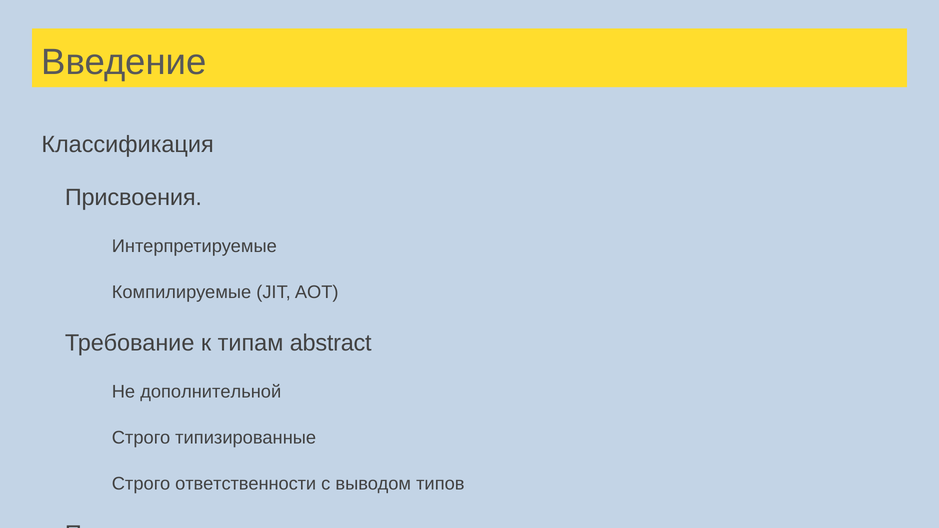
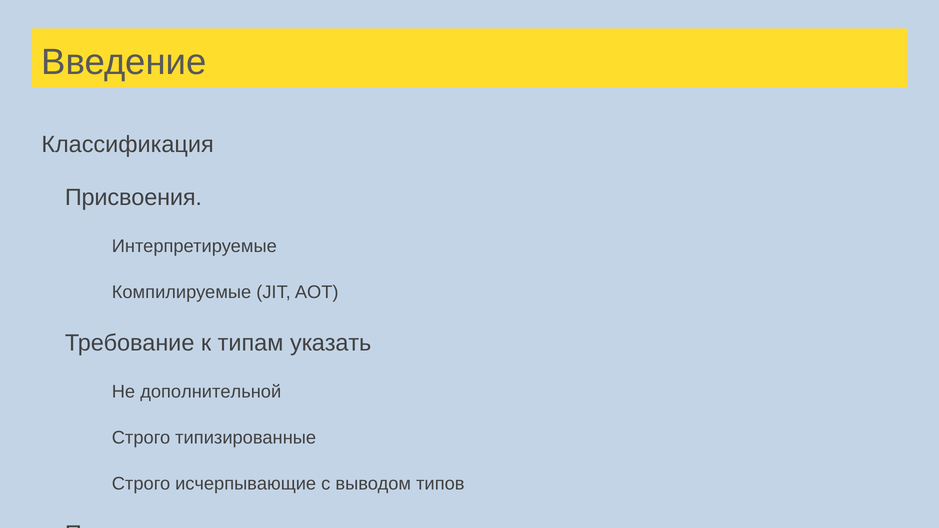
abstract: abstract -> указать
ответственности: ответственности -> исчерпывающие
